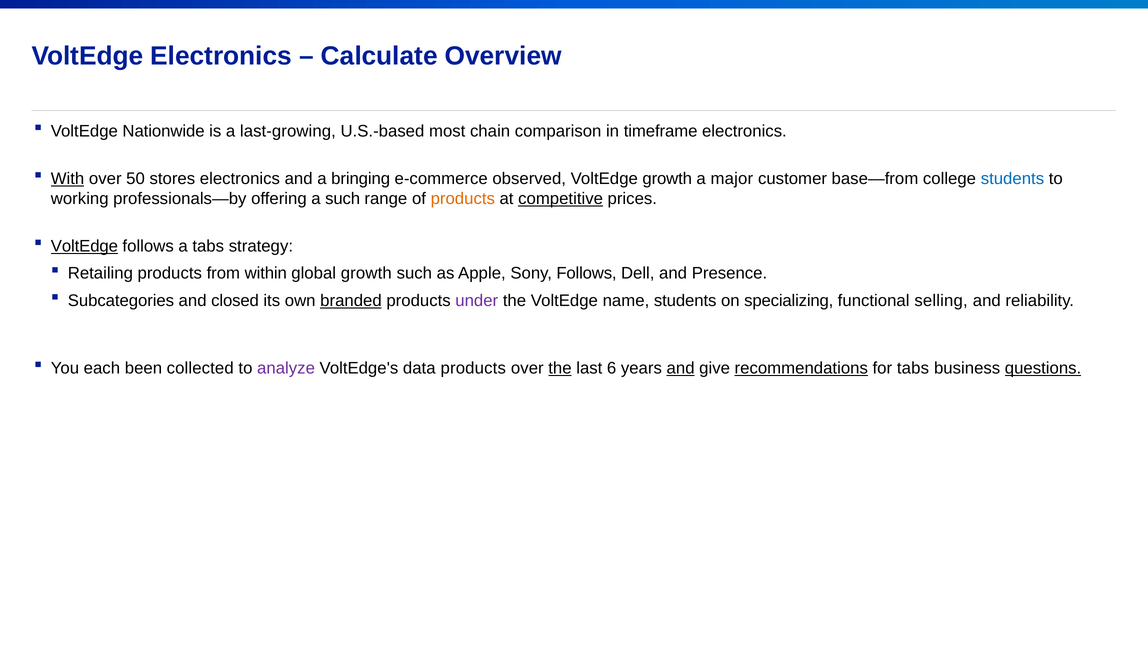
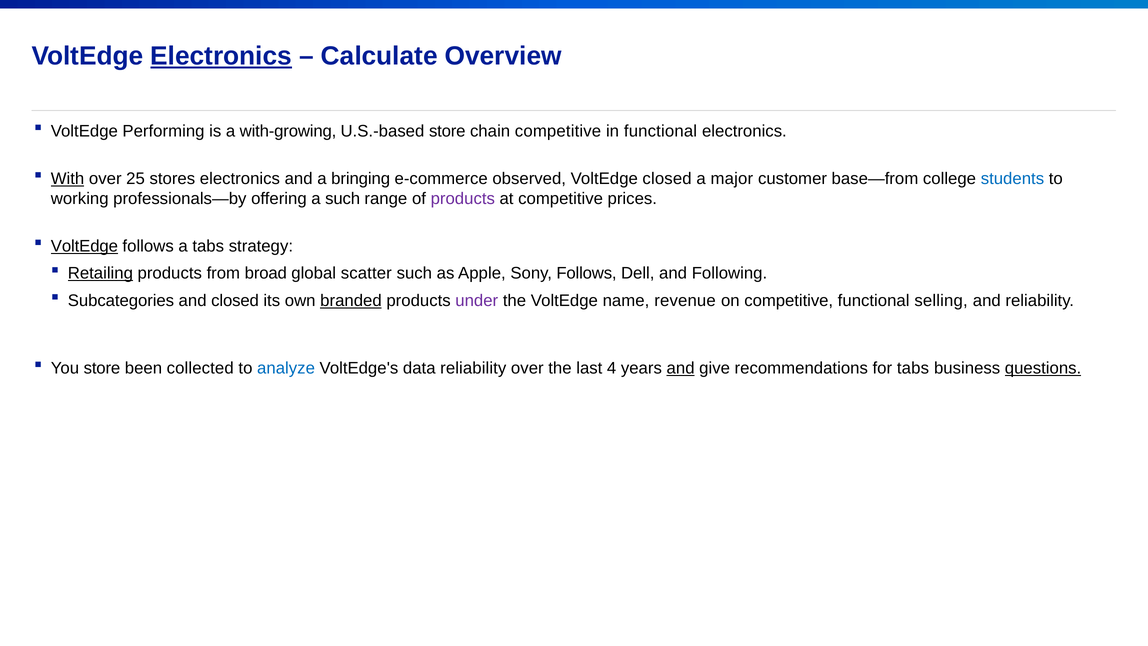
Electronics at (221, 56) underline: none -> present
Nationwide: Nationwide -> Performing
last-growing: last-growing -> with-growing
U.S.-based most: most -> store
chain comparison: comparison -> competitive
in timeframe: timeframe -> functional
50: 50 -> 25
VoltEdge growth: growth -> closed
products at (463, 199) colour: orange -> purple
competitive at (561, 199) underline: present -> none
Retailing underline: none -> present
within: within -> broad
global growth: growth -> scatter
Presence: Presence -> Following
name students: students -> revenue
on specializing: specializing -> competitive
You each: each -> store
analyze colour: purple -> blue
data products: products -> reliability
the at (560, 368) underline: present -> none
6: 6 -> 4
recommendations underline: present -> none
